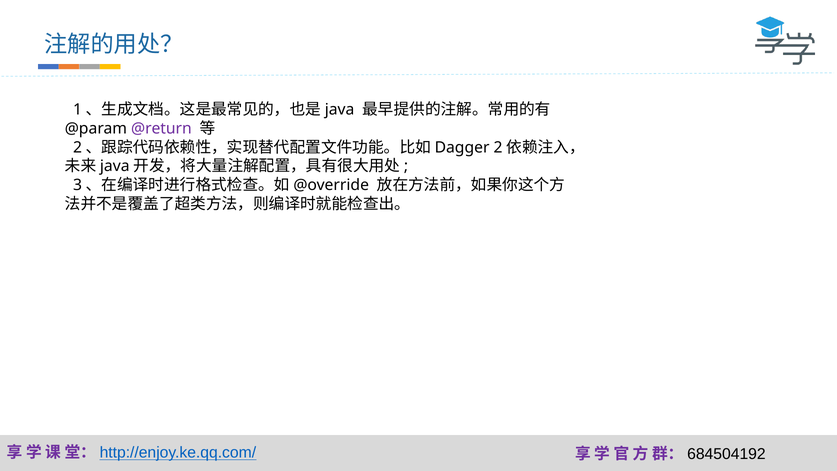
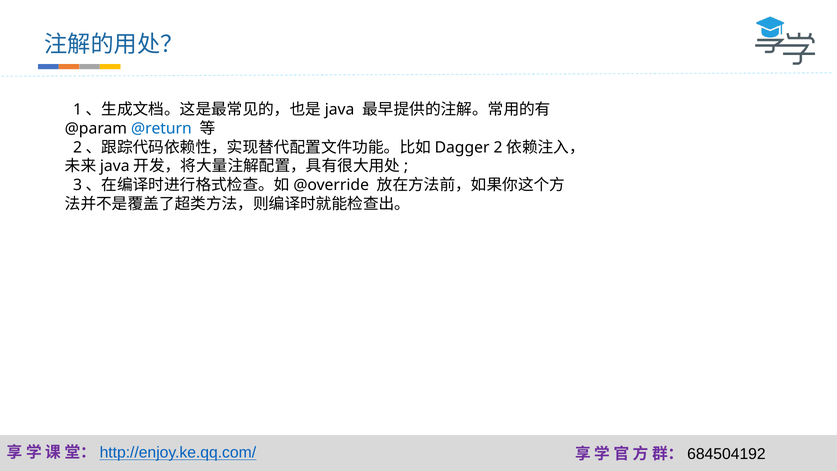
@return colour: purple -> blue
